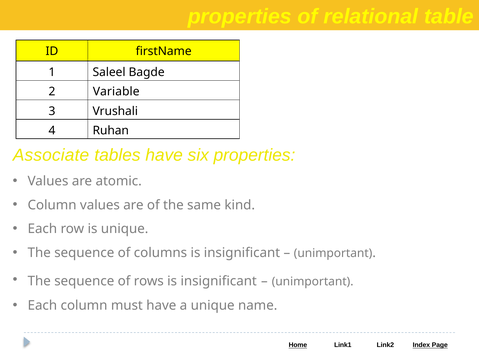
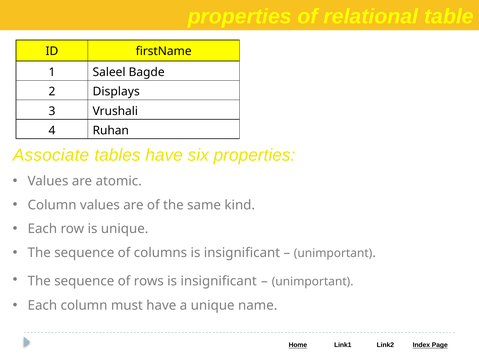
Variable: Variable -> Displays
